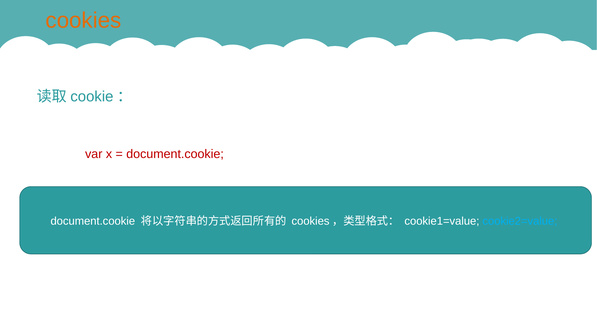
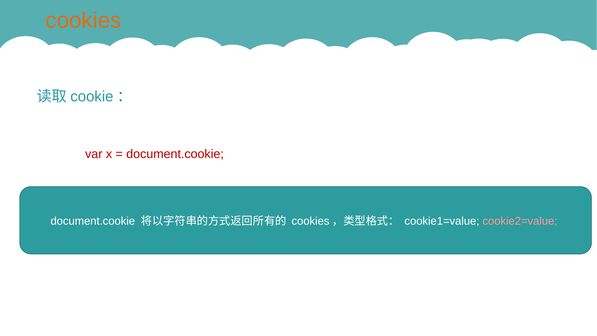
cookie2=value colour: light blue -> pink
